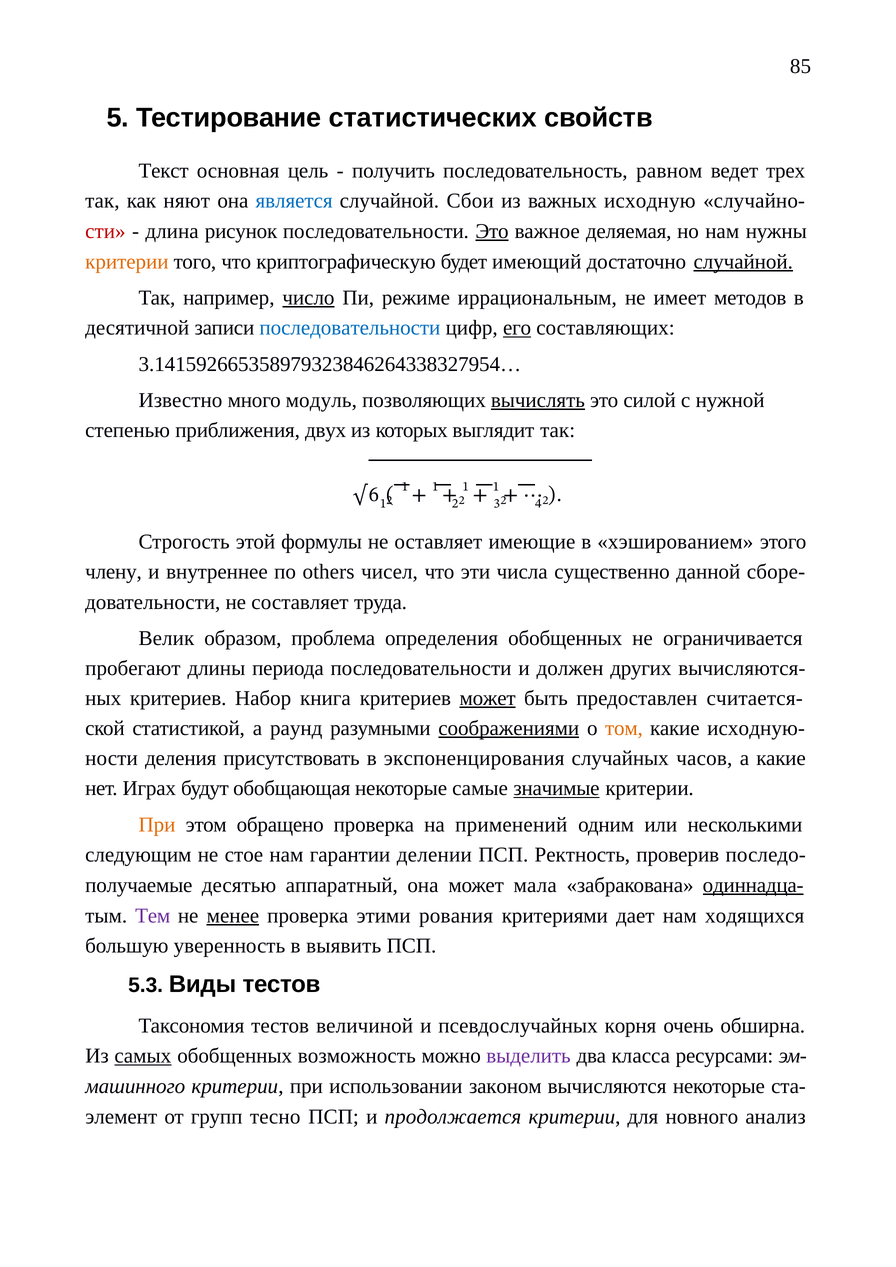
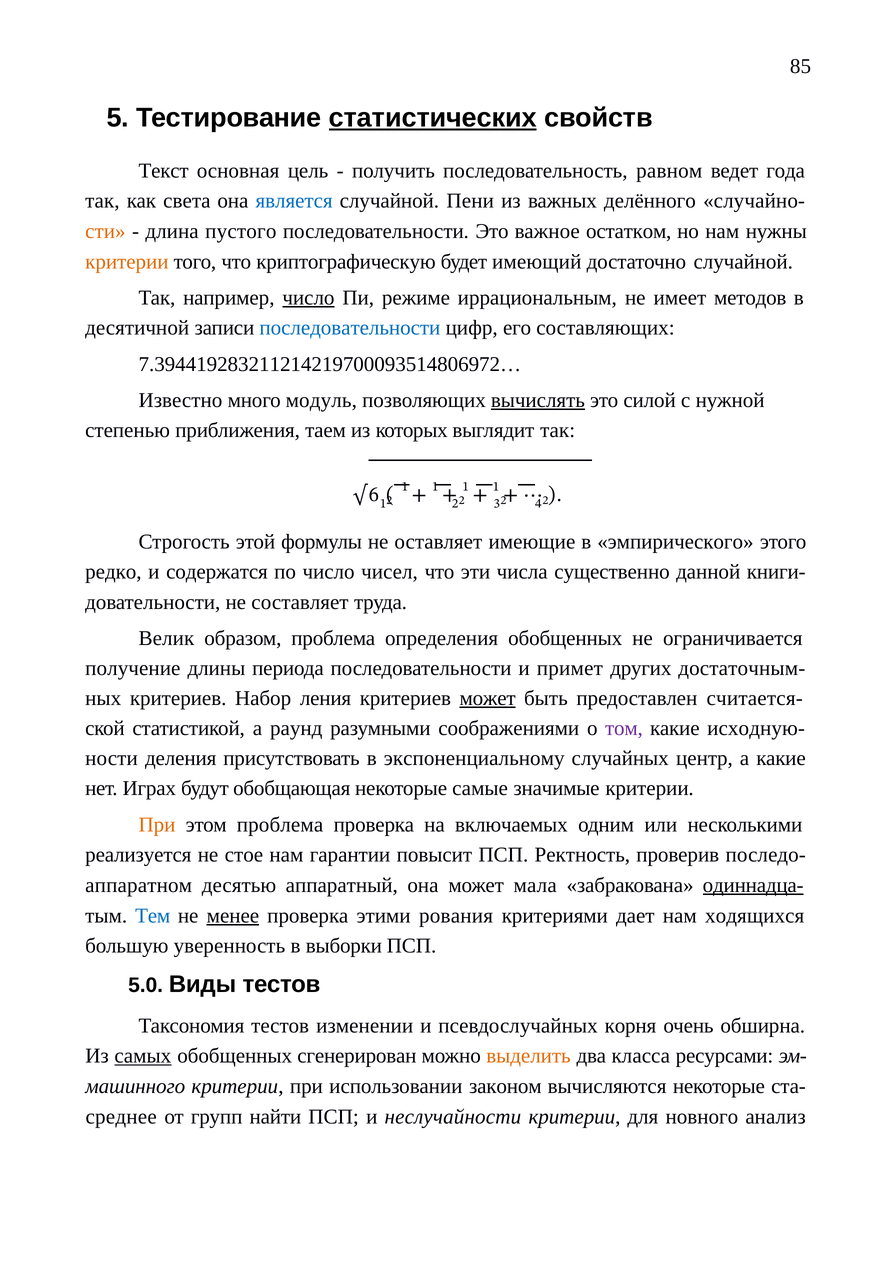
статистических underline: none -> present
трех: трех -> года
няют: няют -> света
Сбои: Сбои -> Пени
исходную: исходную -> делённого
сти colour: red -> orange
рисунок: рисунок -> пустого
Это at (492, 231) underline: present -> none
деляемая: деляемая -> остатком
случайной at (743, 262) underline: present -> none
его underline: present -> none
3.141592665358979323846264338327954…: 3.141592665358979323846264338327954… -> 7.394419283211214219700093514806972…
двух: двух -> таем
хэшированием: хэшированием -> эмпирического
члену: члену -> редко
внутреннее: внутреннее -> содержатся
по others: others -> число
сборе-: сборе- -> книги-
пробегают: пробегают -> получение
должен: должен -> примет
вычисляются-: вычисляются- -> достаточным-
книга: книга -> ления
соображениями underline: present -> none
том colour: orange -> purple
экспоненцирования: экспоненцирования -> экспоненциальному
часов: часов -> центр
значимые underline: present -> none
этом обращено: обращено -> проблема
применений: применений -> включаемых
следующим: следующим -> реализуется
делении: делении -> повысит
получаемые: получаемые -> аппаратном
Тем colour: purple -> blue
выявить: выявить -> выборки
5.3: 5.3 -> 5.0
величиной: величиной -> изменении
возможность: возможность -> сгенерирован
выделить colour: purple -> orange
элемент: элемент -> среднее
тесно: тесно -> найти
продолжается: продолжается -> неслучайности
